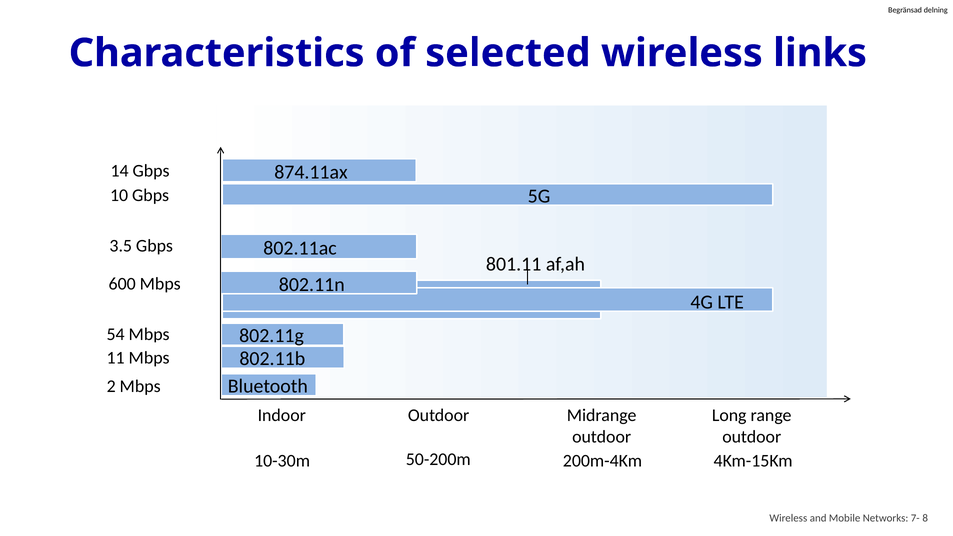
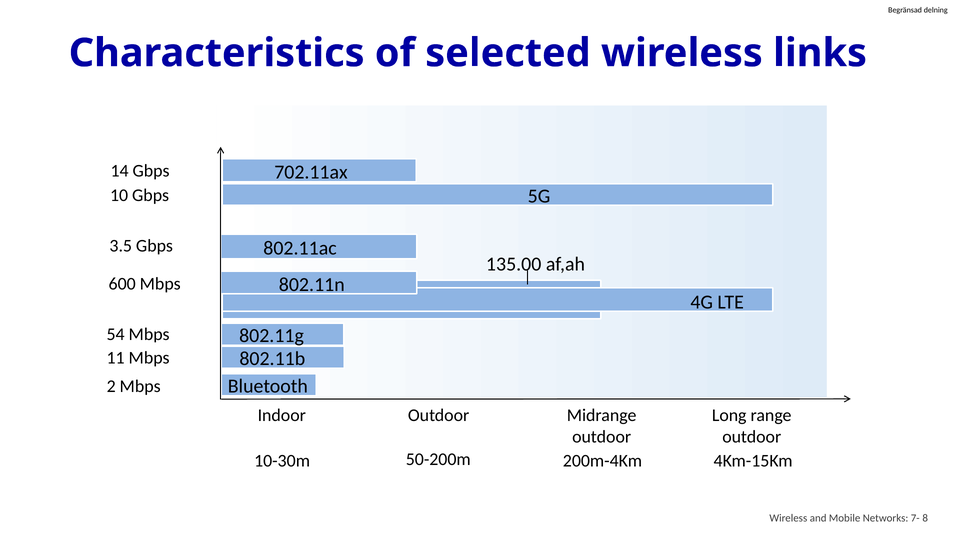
874.11ax: 874.11ax -> 702.11ax
801.11: 801.11 -> 135.00
